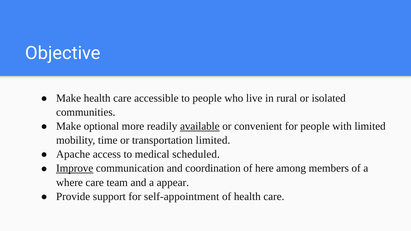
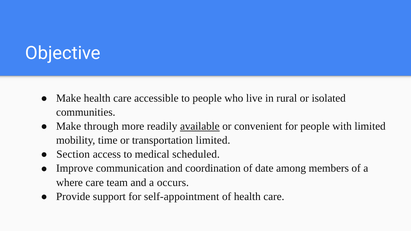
optional: optional -> through
Apache: Apache -> Section
Improve underline: present -> none
here: here -> date
appear: appear -> occurs
